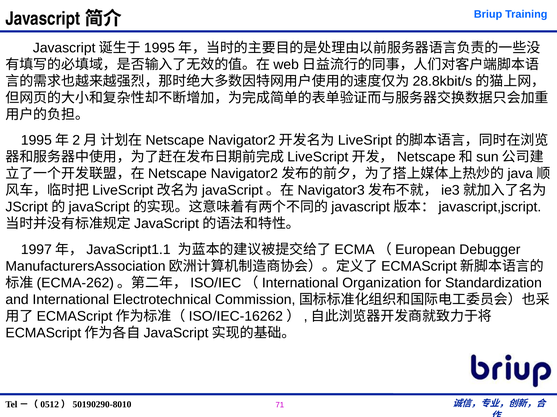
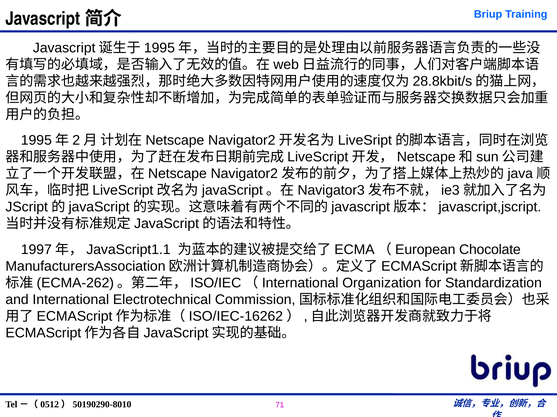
Debugger: Debugger -> Chocolate
